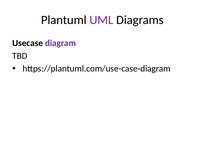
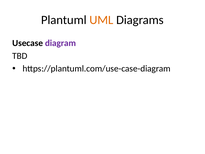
UML colour: purple -> orange
